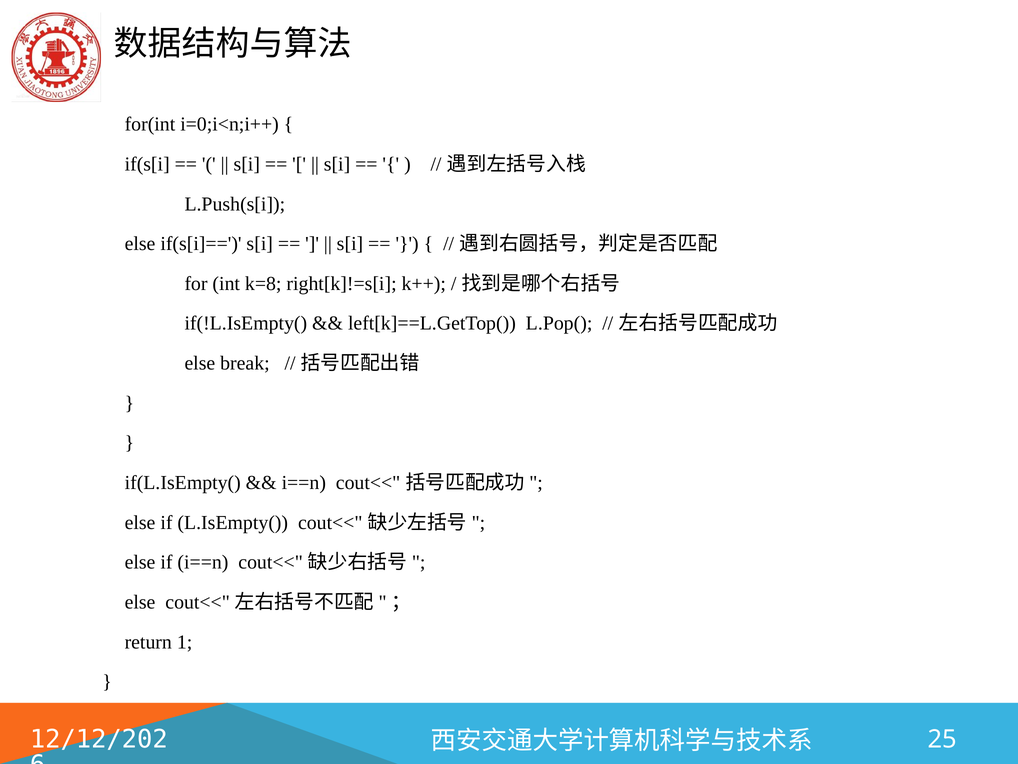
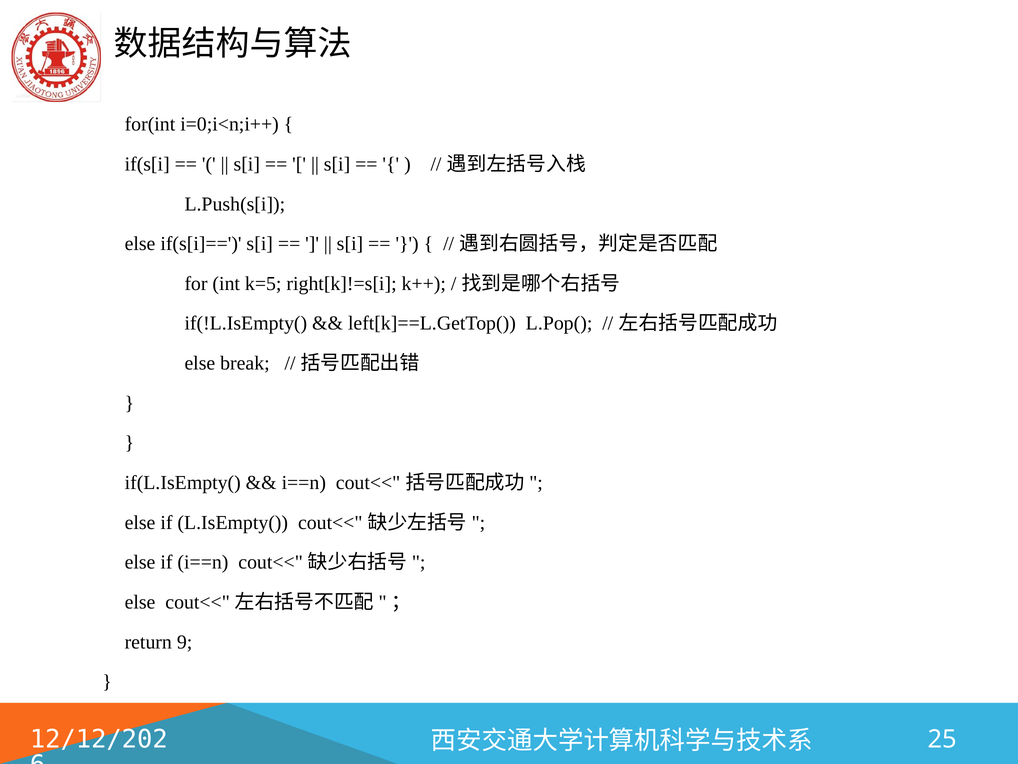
k=8: k=8 -> k=5
1: 1 -> 9
